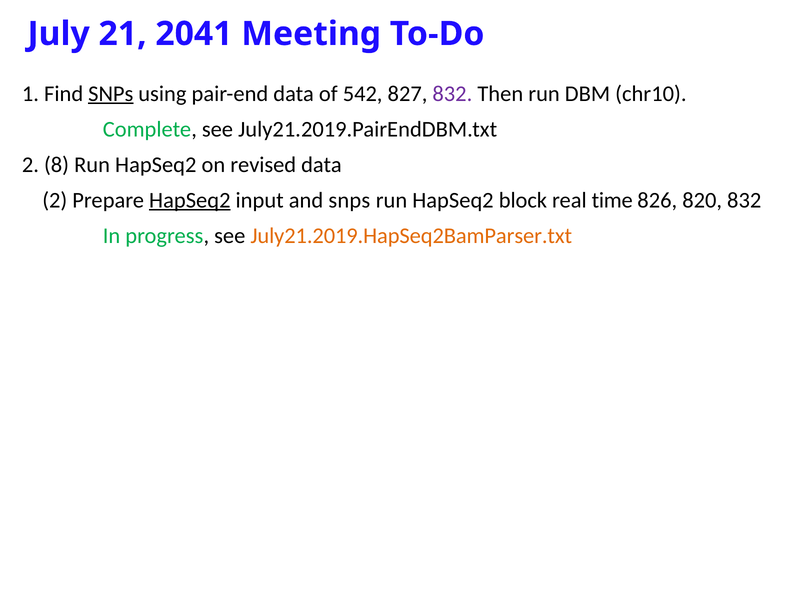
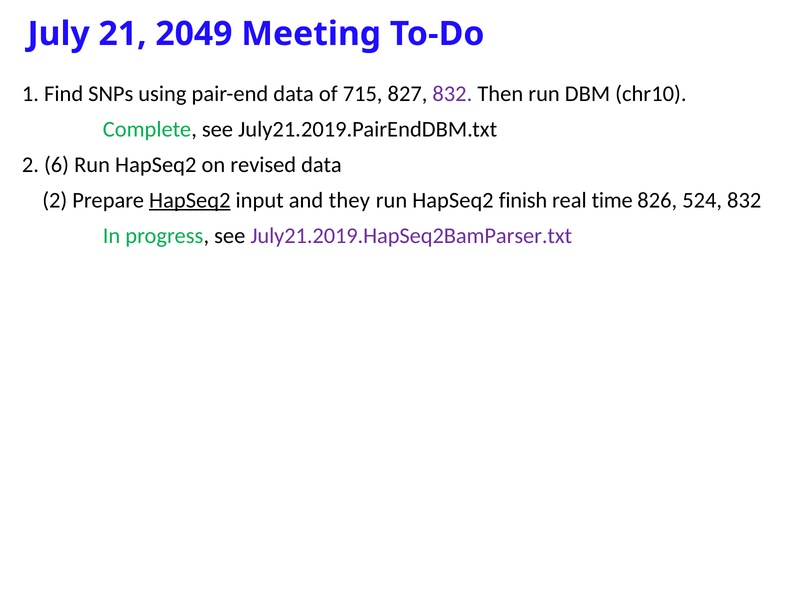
2041: 2041 -> 2049
SNPs at (111, 94) underline: present -> none
542: 542 -> 715
8: 8 -> 6
and snps: snps -> they
block: block -> finish
820: 820 -> 524
July21.2019.HapSeq2BamParser.txt colour: orange -> purple
